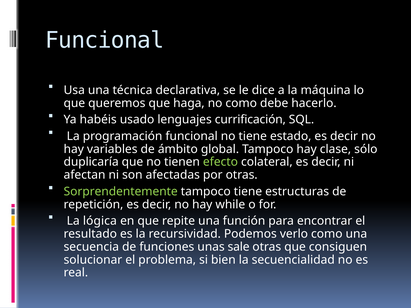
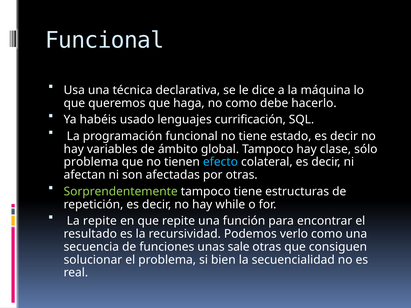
duplicaría at (91, 162): duplicaría -> problema
efecto colour: light green -> light blue
La lógica: lógica -> repite
